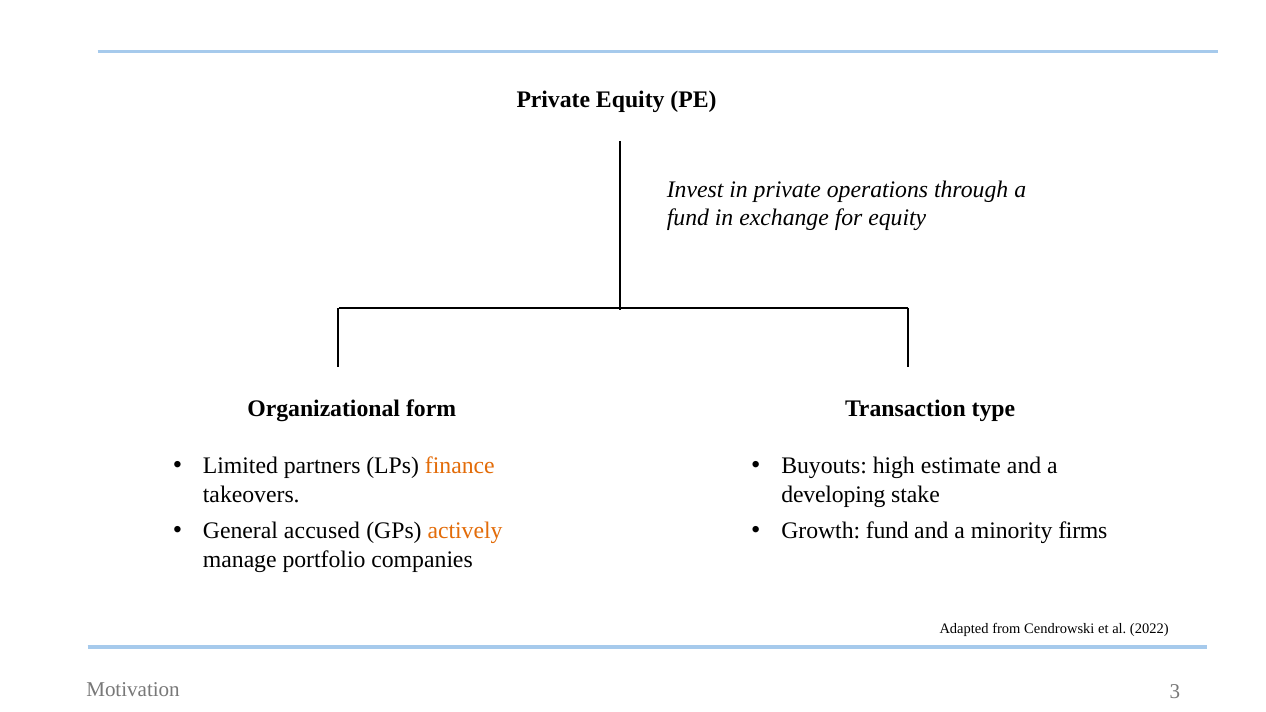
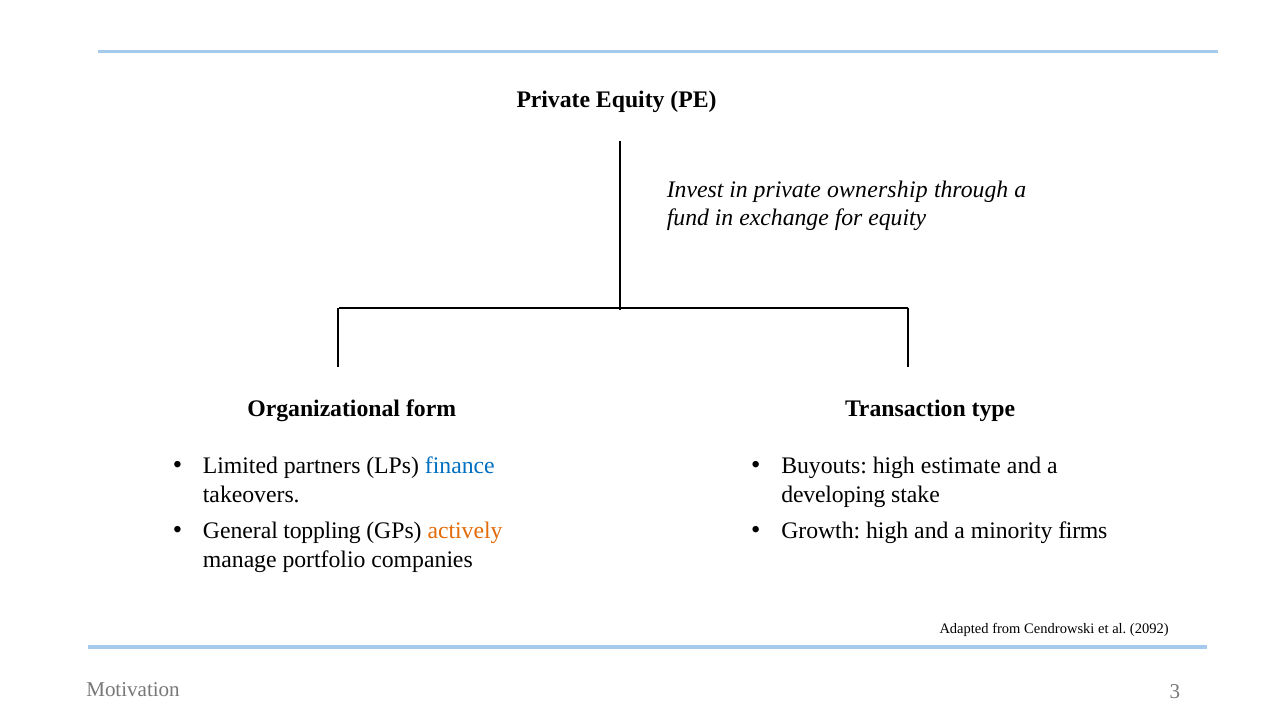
operations: operations -> ownership
finance colour: orange -> blue
accused: accused -> toppling
Growth fund: fund -> high
2022: 2022 -> 2092
